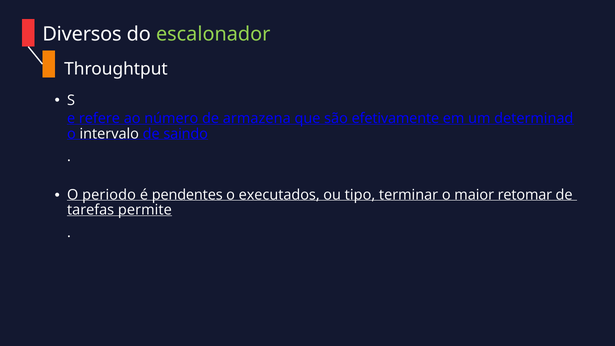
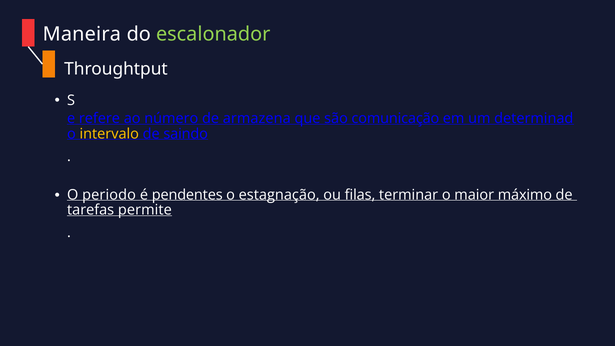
Diversos: Diversos -> Maneira
efetivamente: efetivamente -> comunicação
intervalo colour: white -> yellow
executados: executados -> estagnação
tipo: tipo -> filas
retomar: retomar -> máximo
